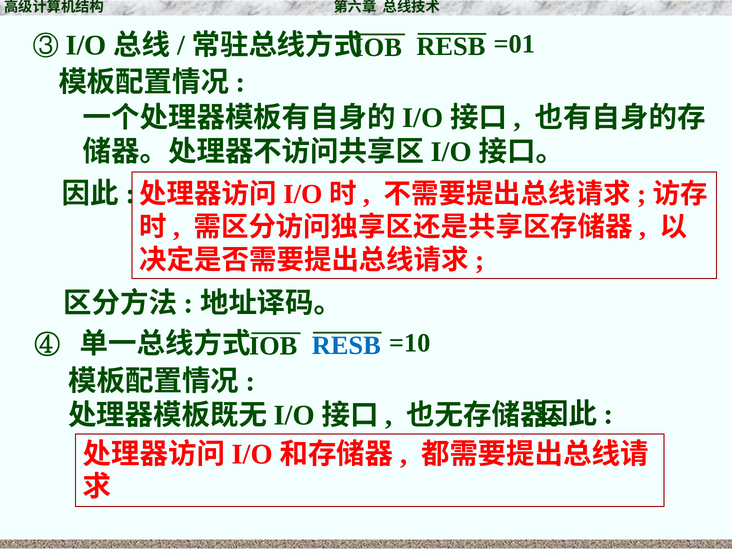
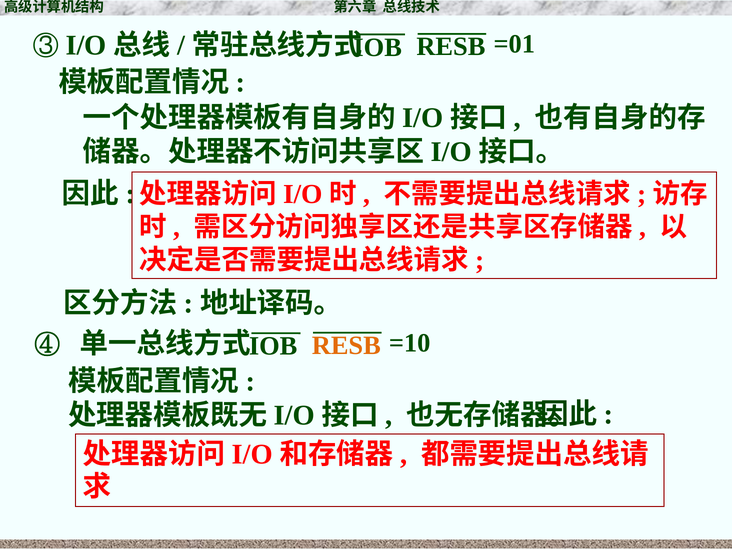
RESB at (346, 345) colour: blue -> orange
